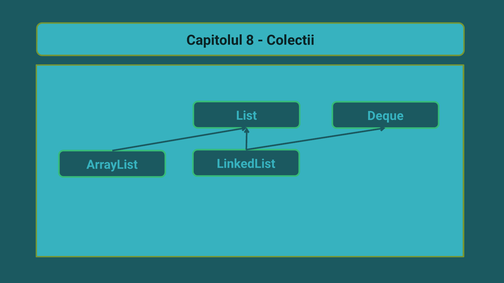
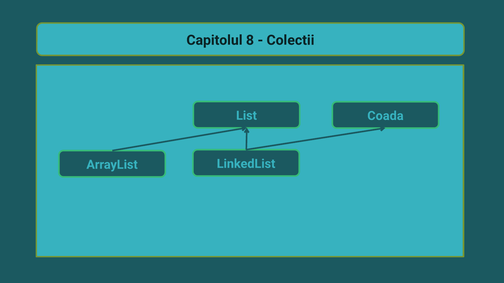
Deque: Deque -> Coada
